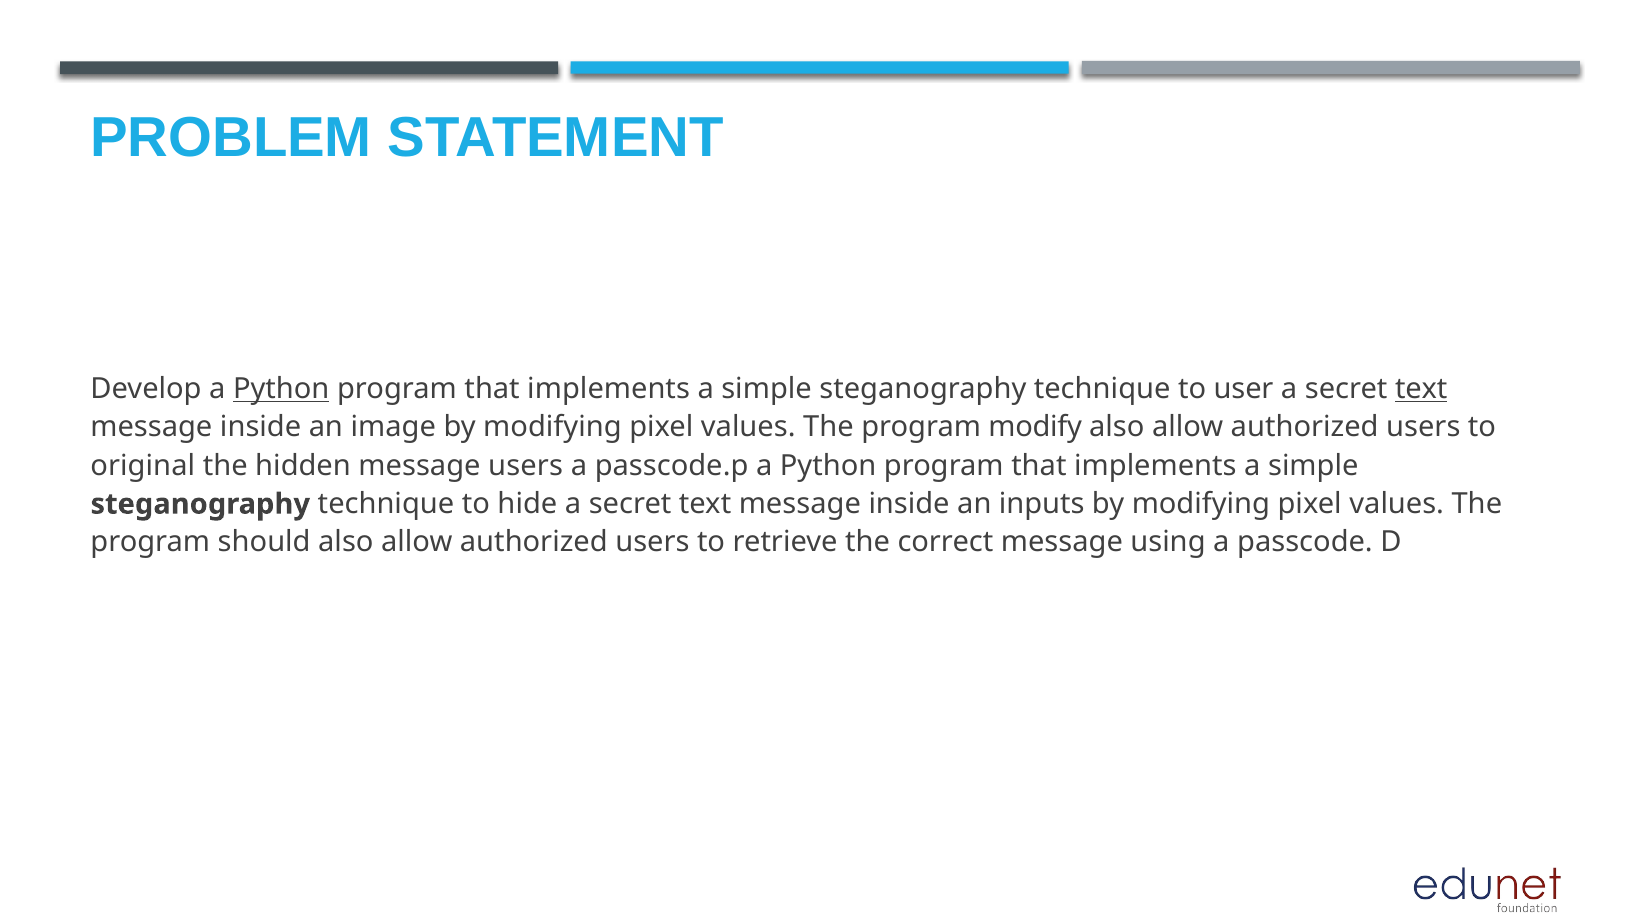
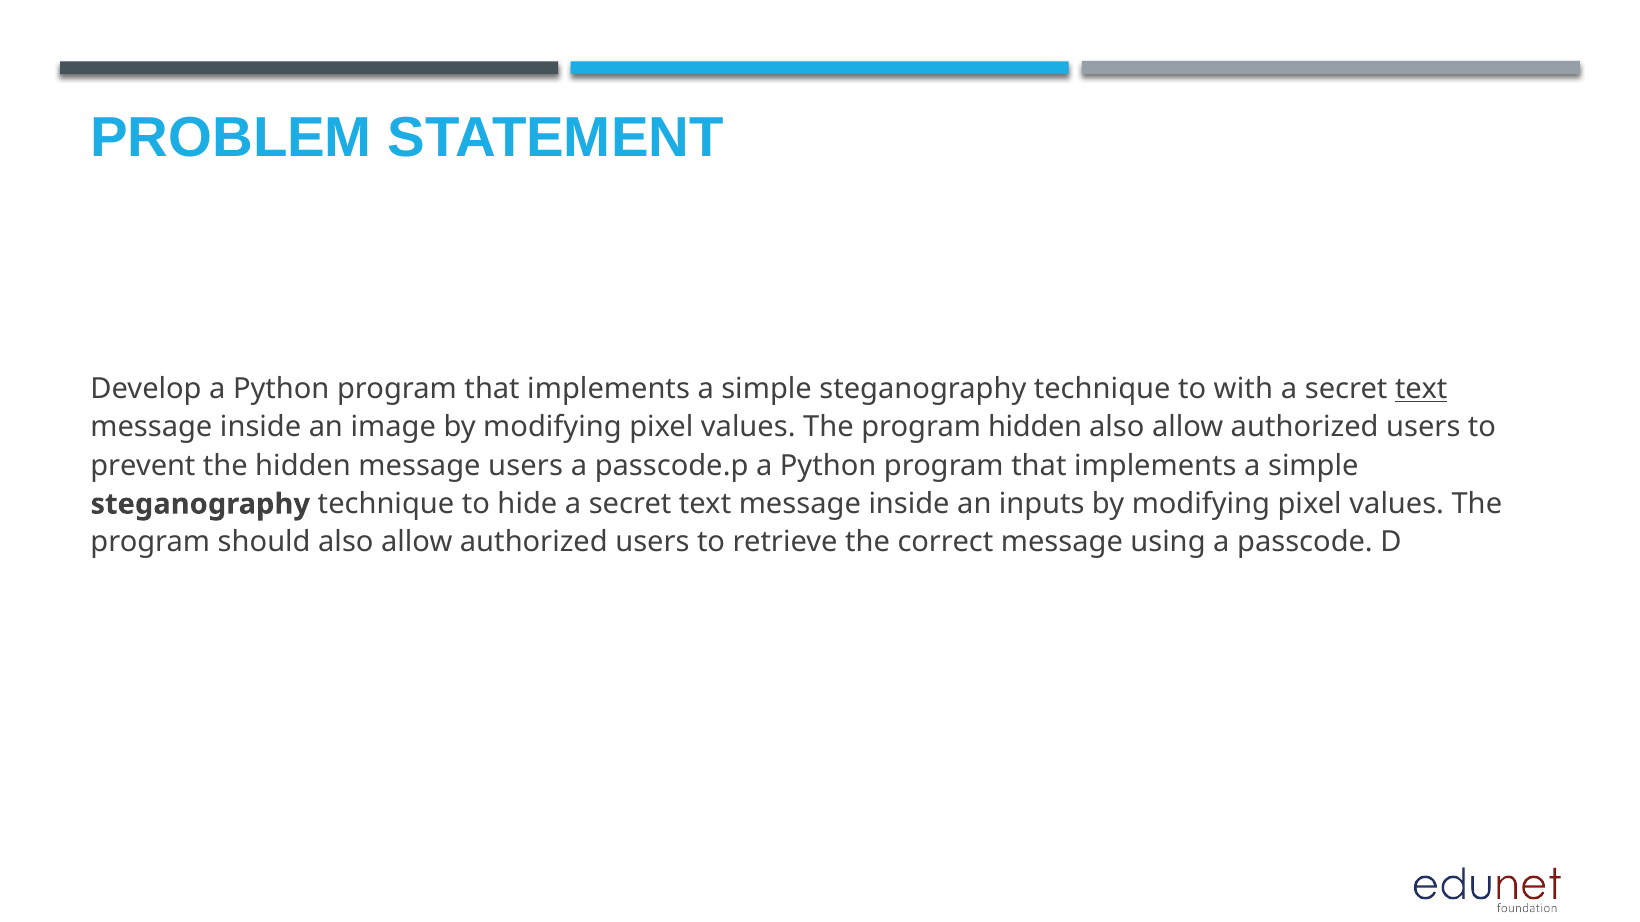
Python at (281, 389) underline: present -> none
user: user -> with
program modify: modify -> hidden
original: original -> prevent
